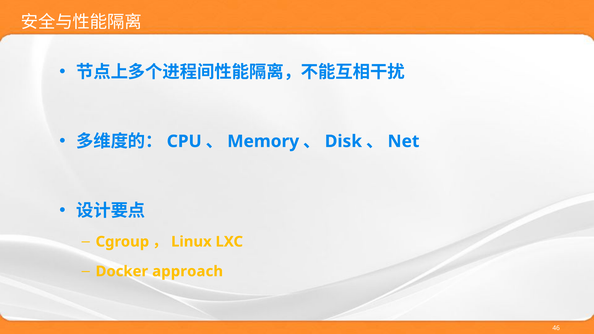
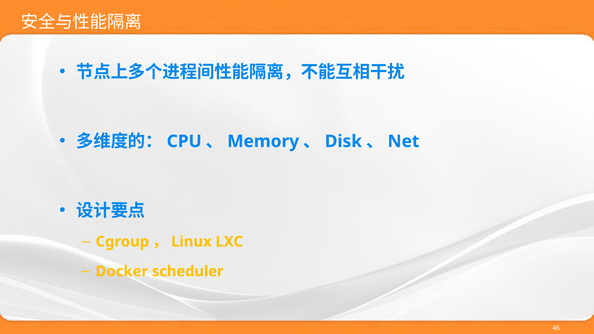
approach: approach -> scheduler
